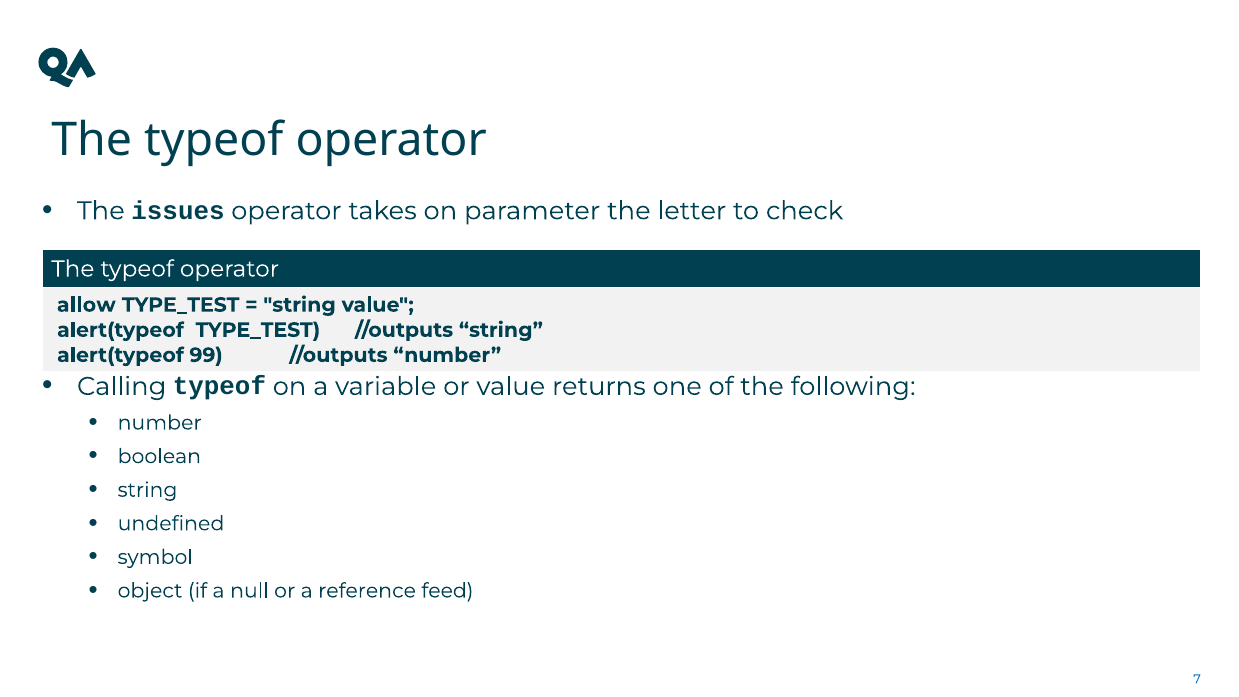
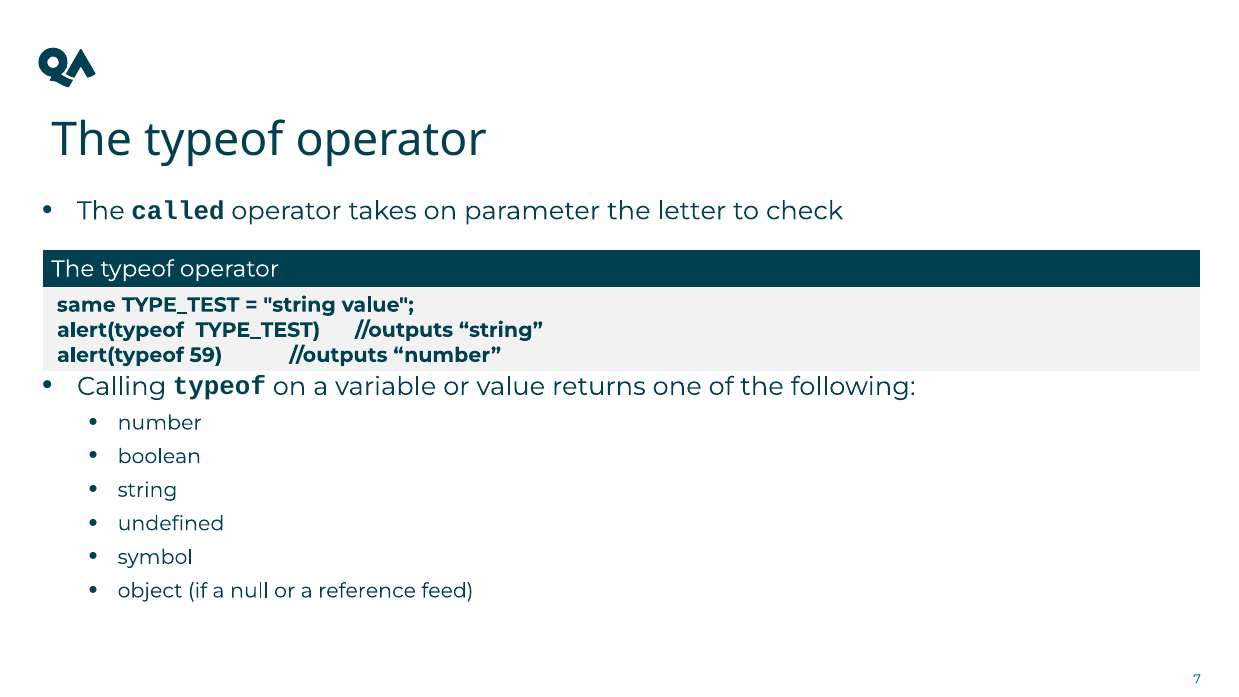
issues: issues -> called
allow: allow -> same
99: 99 -> 59
